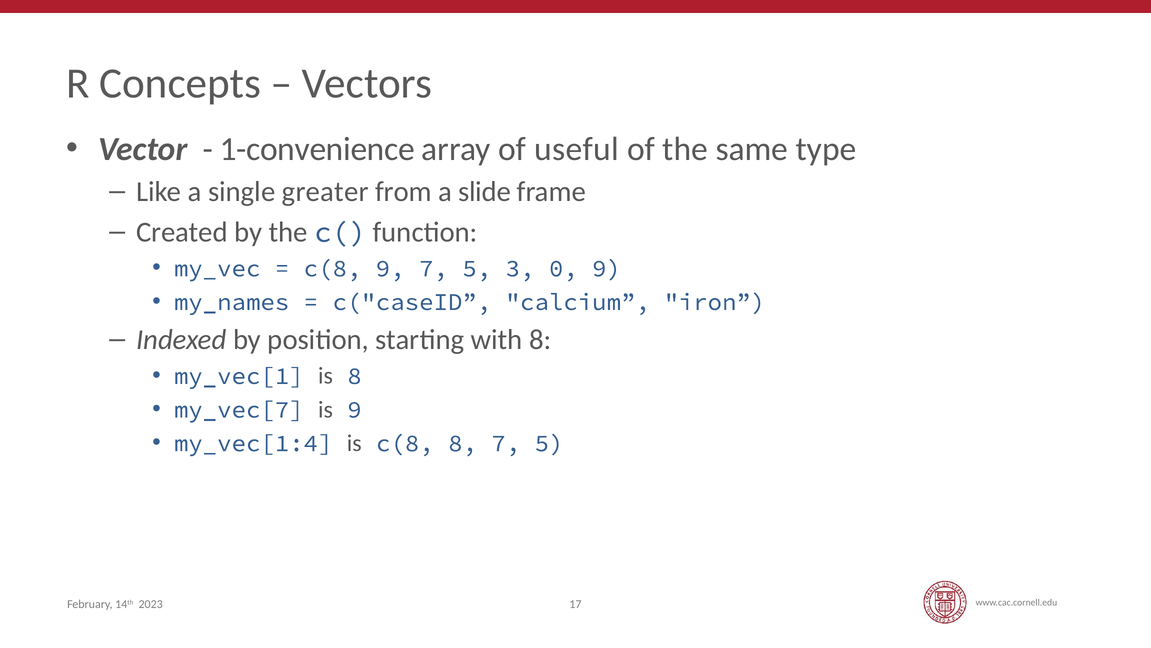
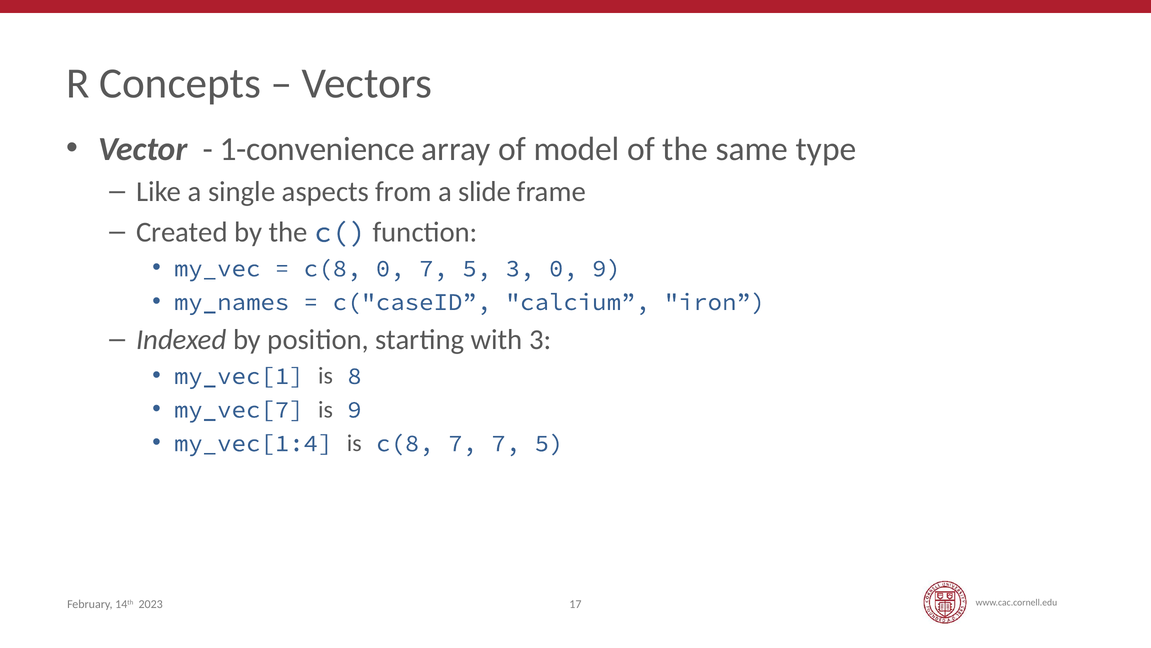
useful: useful -> model
greater: greater -> aspects
c(8 9: 9 -> 0
with 8: 8 -> 3
c(8 8: 8 -> 7
